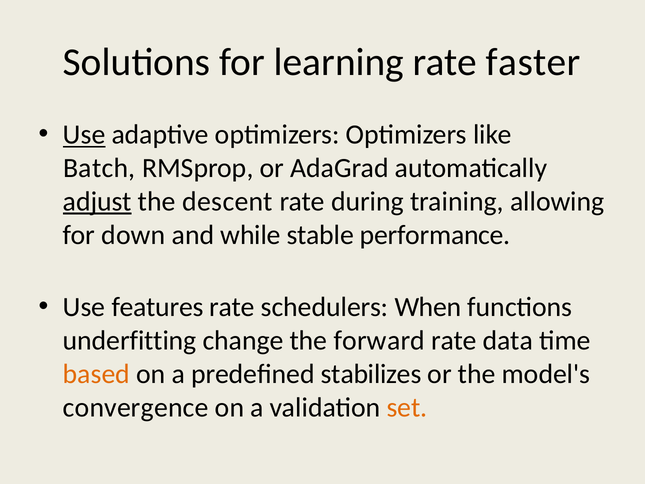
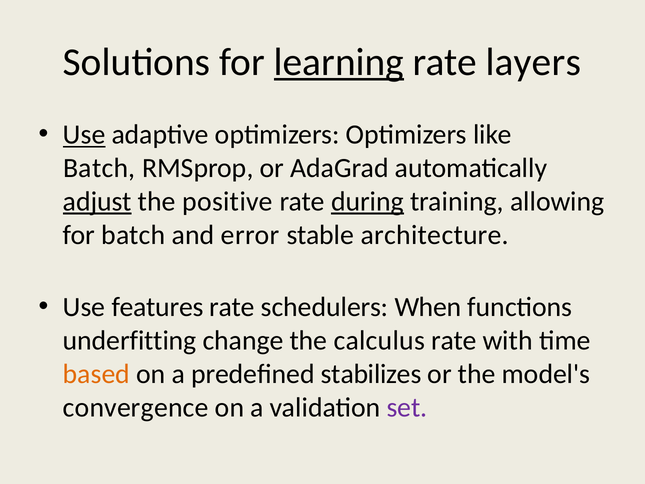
learning underline: none -> present
faster: faster -> layers
descent: descent -> positive
during underline: none -> present
for down: down -> batch
while: while -> error
performance: performance -> architecture
forward: forward -> calculus
data: data -> with
set colour: orange -> purple
